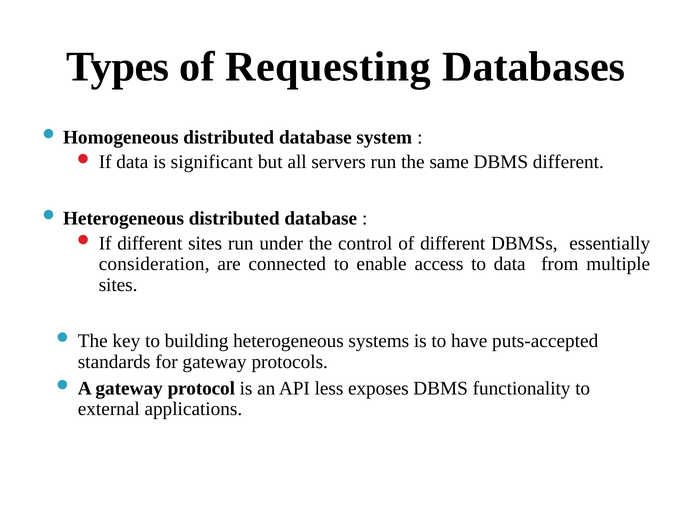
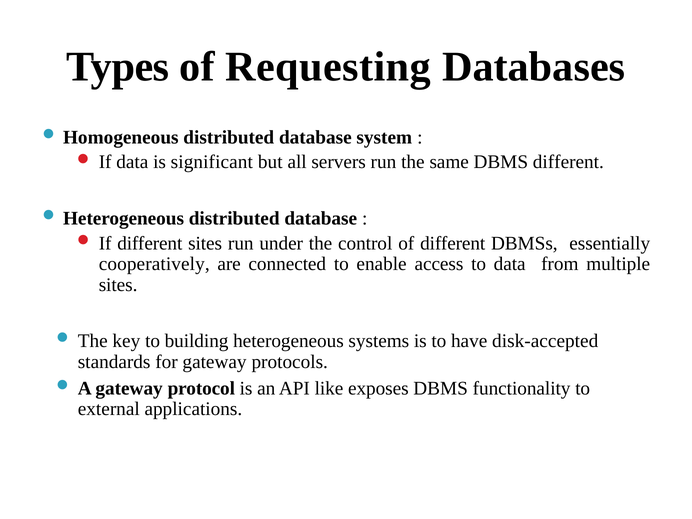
consideration: consideration -> cooperatively
puts-accepted: puts-accepted -> disk-accepted
less: less -> like
